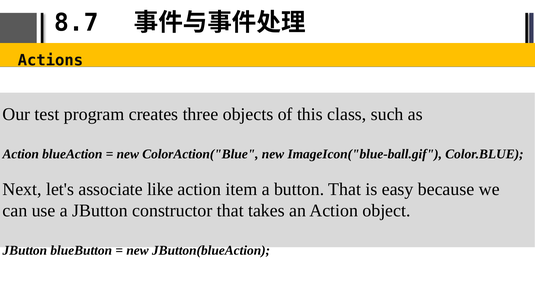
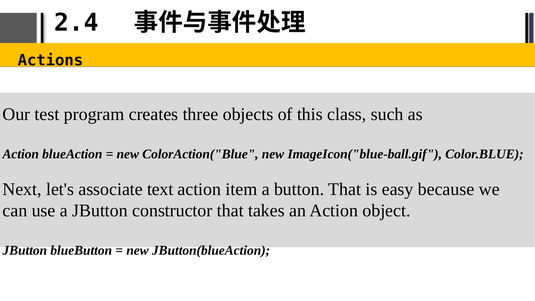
8.7: 8.7 -> 2.4
like: like -> text
